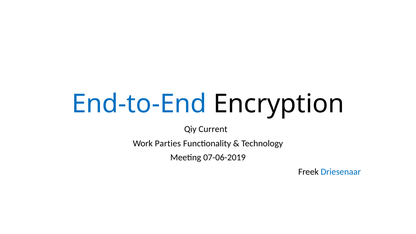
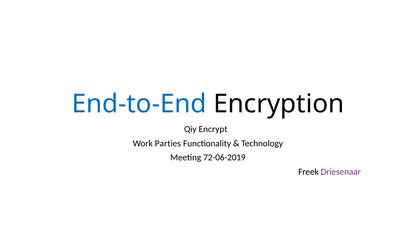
Current: Current -> Encrypt
07-06-2019: 07-06-2019 -> 72-06-2019
Driesenaar colour: blue -> purple
